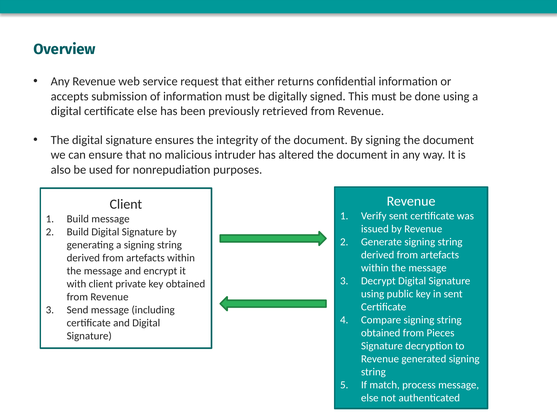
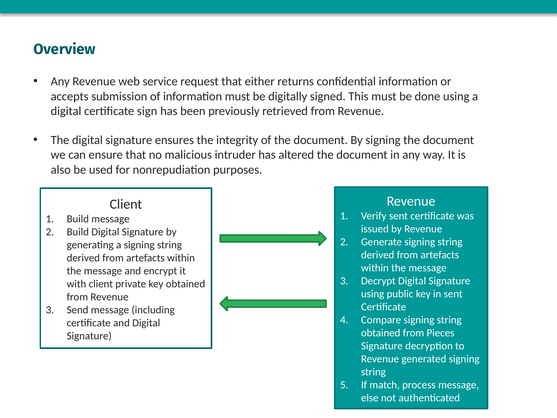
certificate else: else -> sign
